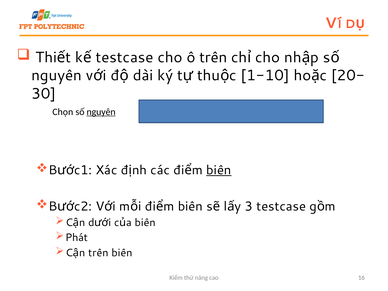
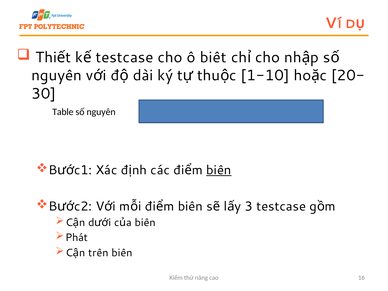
ô trên: trên -> biêt
Chọn: Chọn -> Table
nguyên at (101, 112) underline: present -> none
